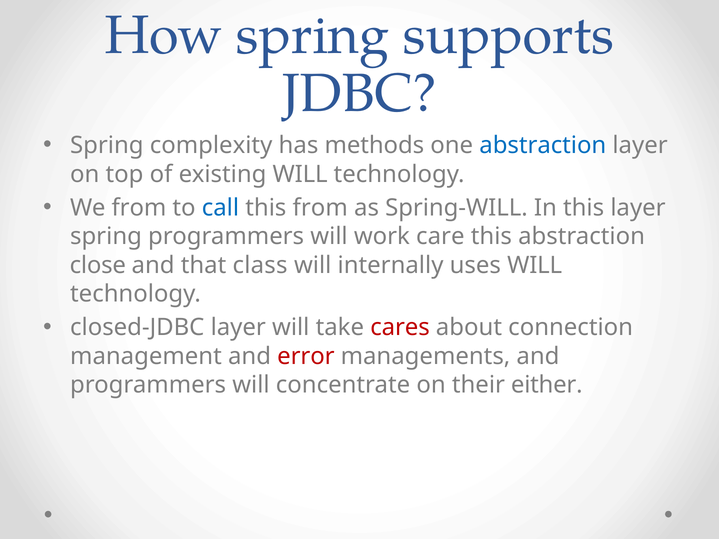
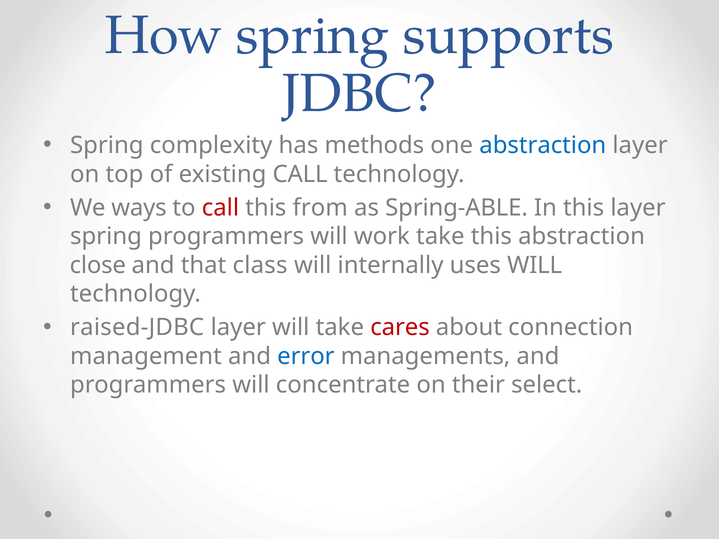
existing WILL: WILL -> CALL
We from: from -> ways
call at (220, 208) colour: blue -> red
Spring-WILL: Spring-WILL -> Spring-ABLE
work care: care -> take
closed-JDBC: closed-JDBC -> raised-JDBC
error colour: red -> blue
either: either -> select
